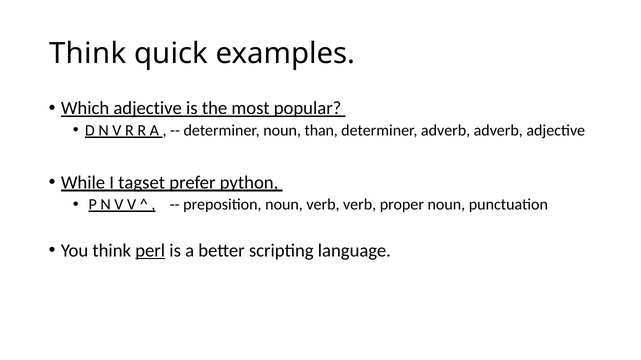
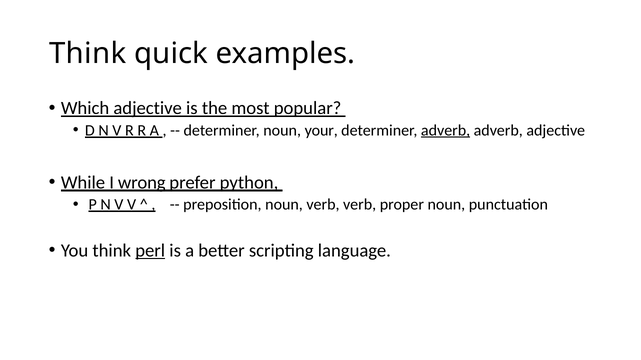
than: than -> your
adverb at (446, 130) underline: none -> present
tagset: tagset -> wrong
